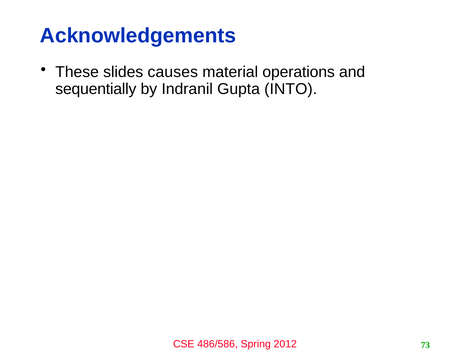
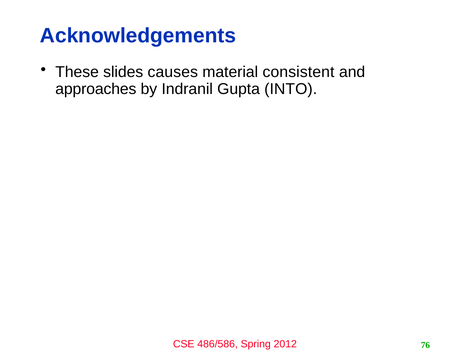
operations: operations -> consistent
sequentially: sequentially -> approaches
73: 73 -> 76
